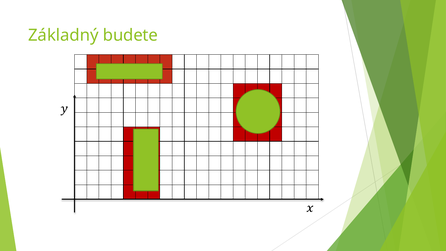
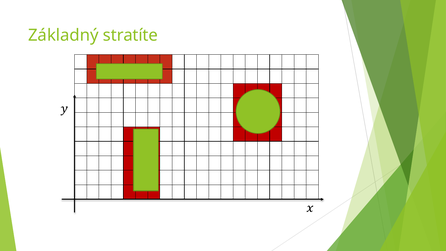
budete: budete -> stratíte
